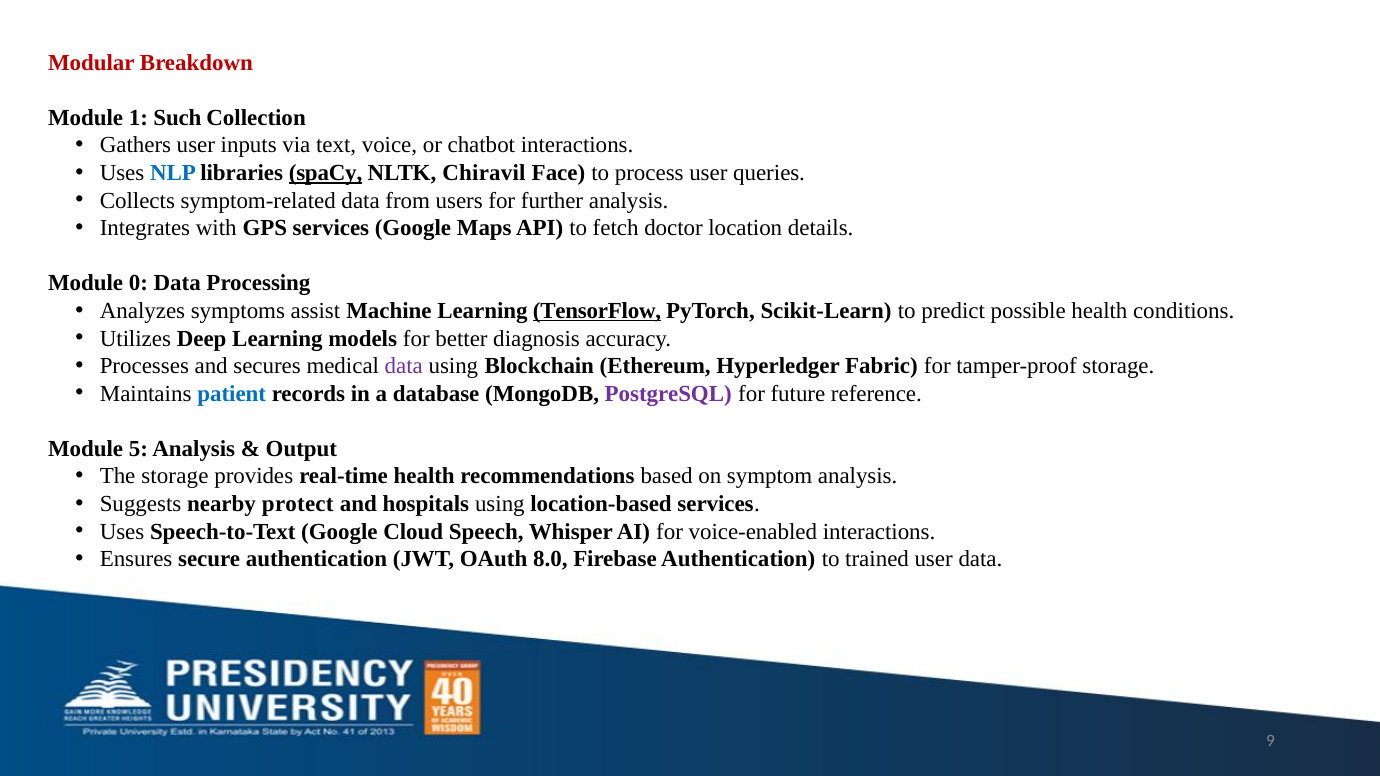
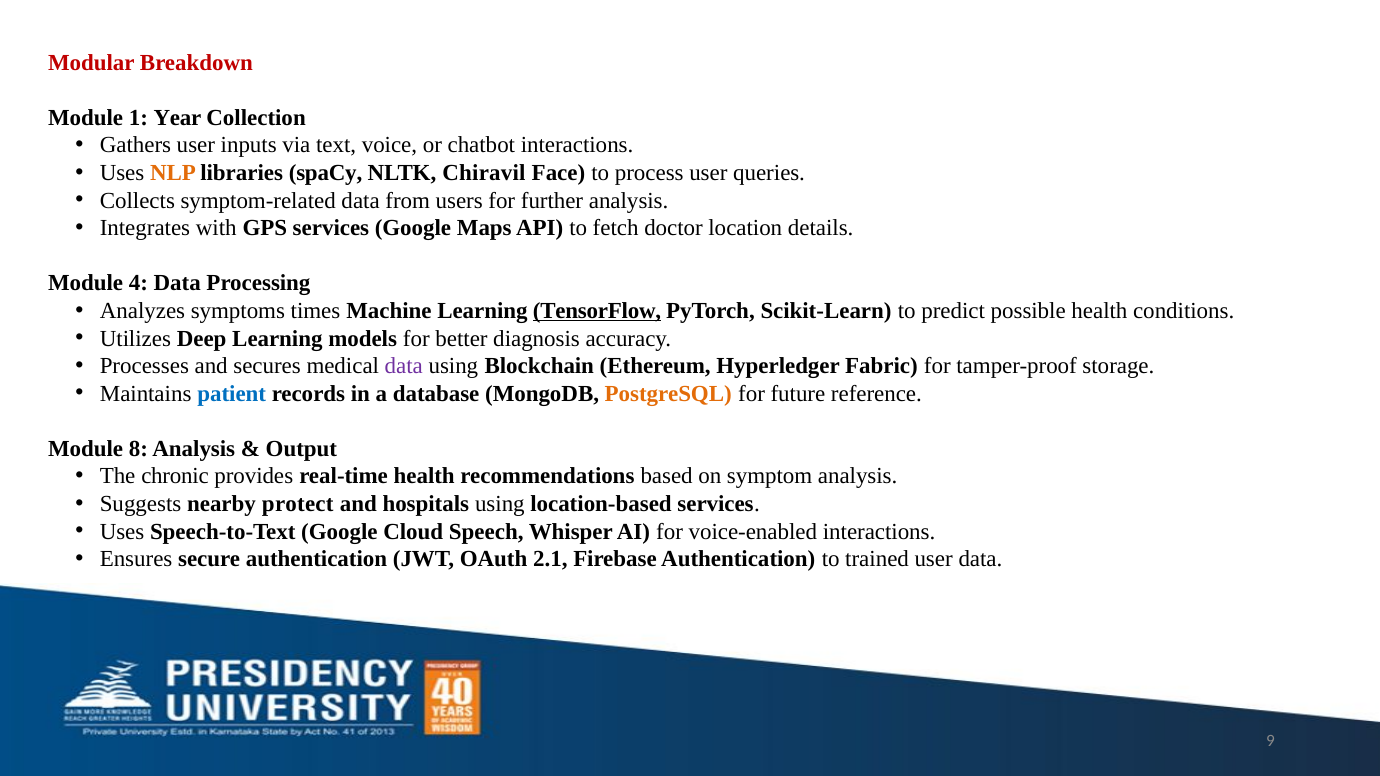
Such: Such -> Year
NLP colour: blue -> orange
spaCy underline: present -> none
0: 0 -> 4
assist: assist -> times
PostgreSQL colour: purple -> orange
5: 5 -> 8
The storage: storage -> chronic
8.0: 8.0 -> 2.1
